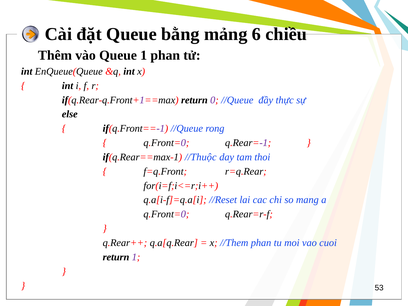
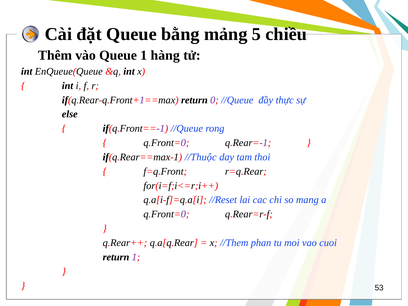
6: 6 -> 5
1 phan: phan -> hàng
